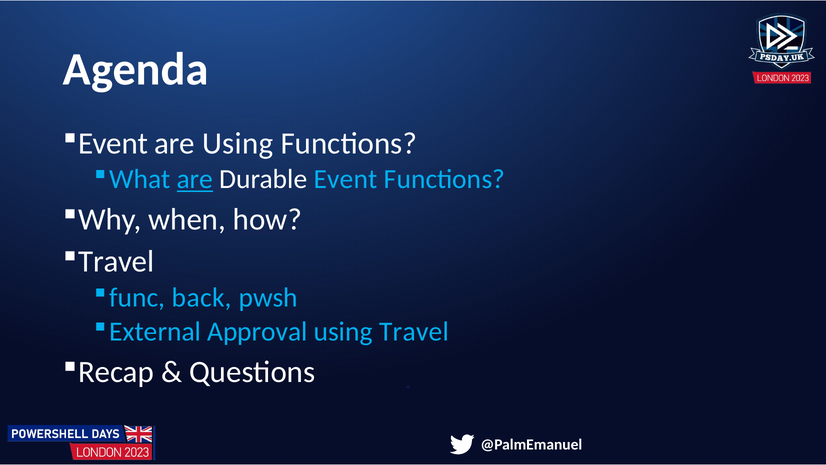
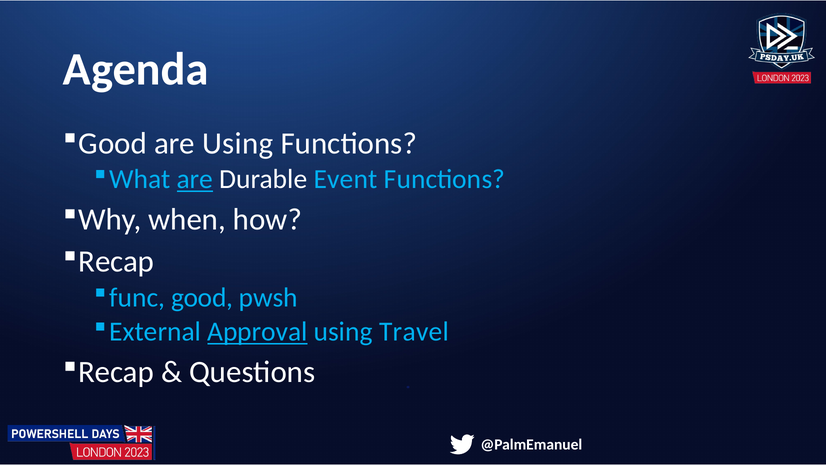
Event at (113, 143): Event -> Good
Travel at (116, 262): Travel -> Recap
func back: back -> good
Approval underline: none -> present
